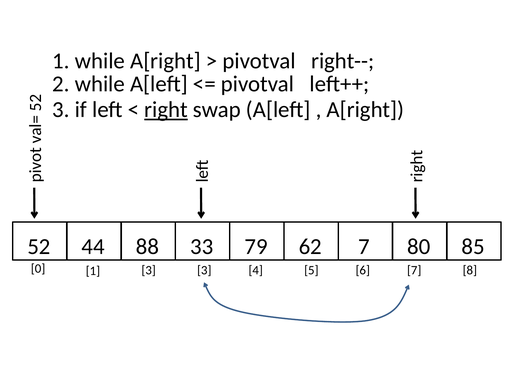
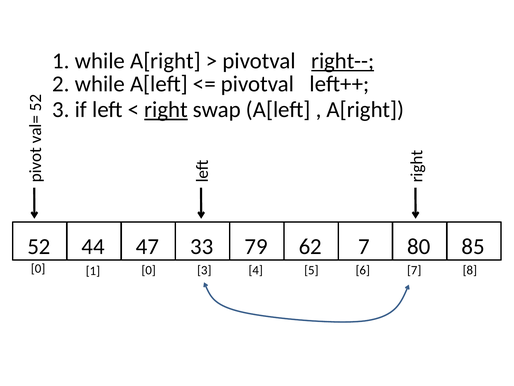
right-- underline: none -> present
88: 88 -> 47
1 3: 3 -> 0
